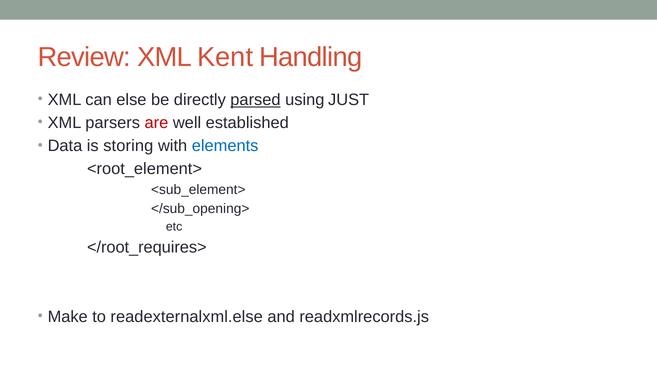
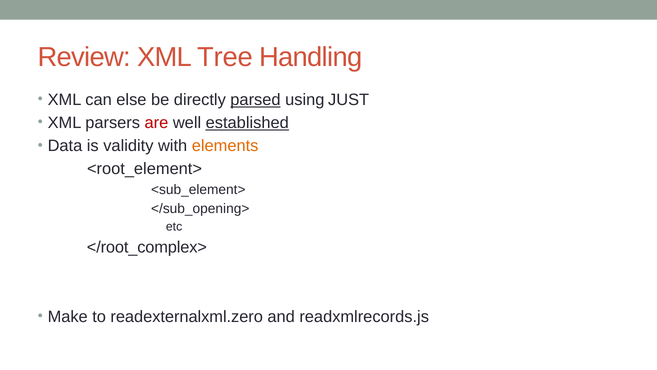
Kent: Kent -> Tree
established underline: none -> present
storing: storing -> validity
elements colour: blue -> orange
</root_requires>: </root_requires> -> </root_complex>
readexternalxml.else: readexternalxml.else -> readexternalxml.zero
